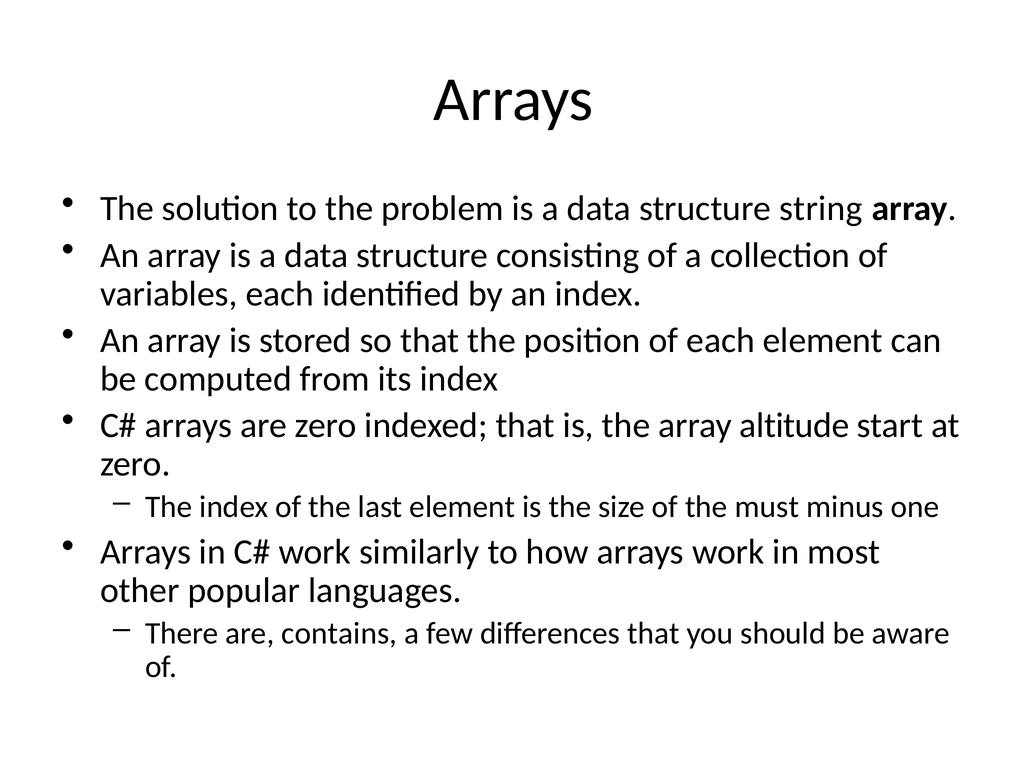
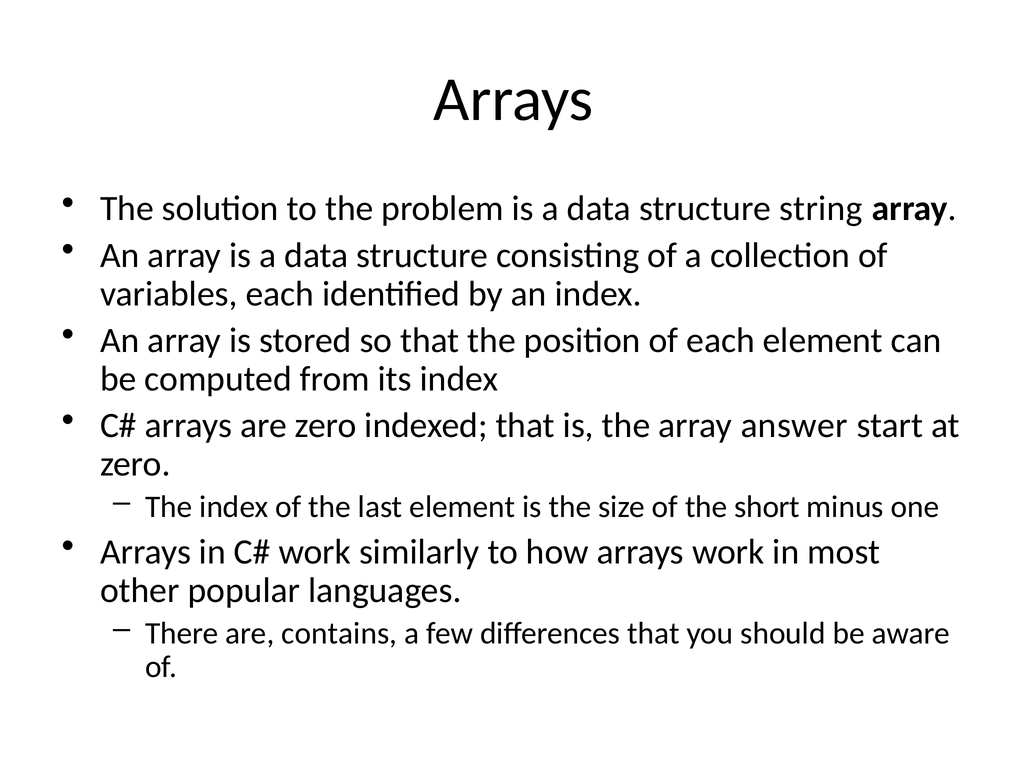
altitude: altitude -> answer
must: must -> short
